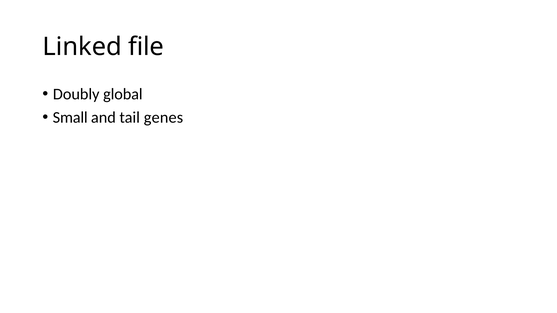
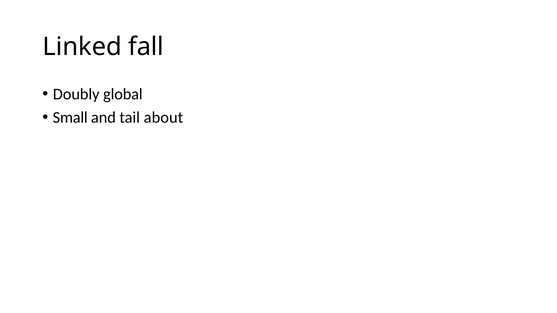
file: file -> fall
genes: genes -> about
